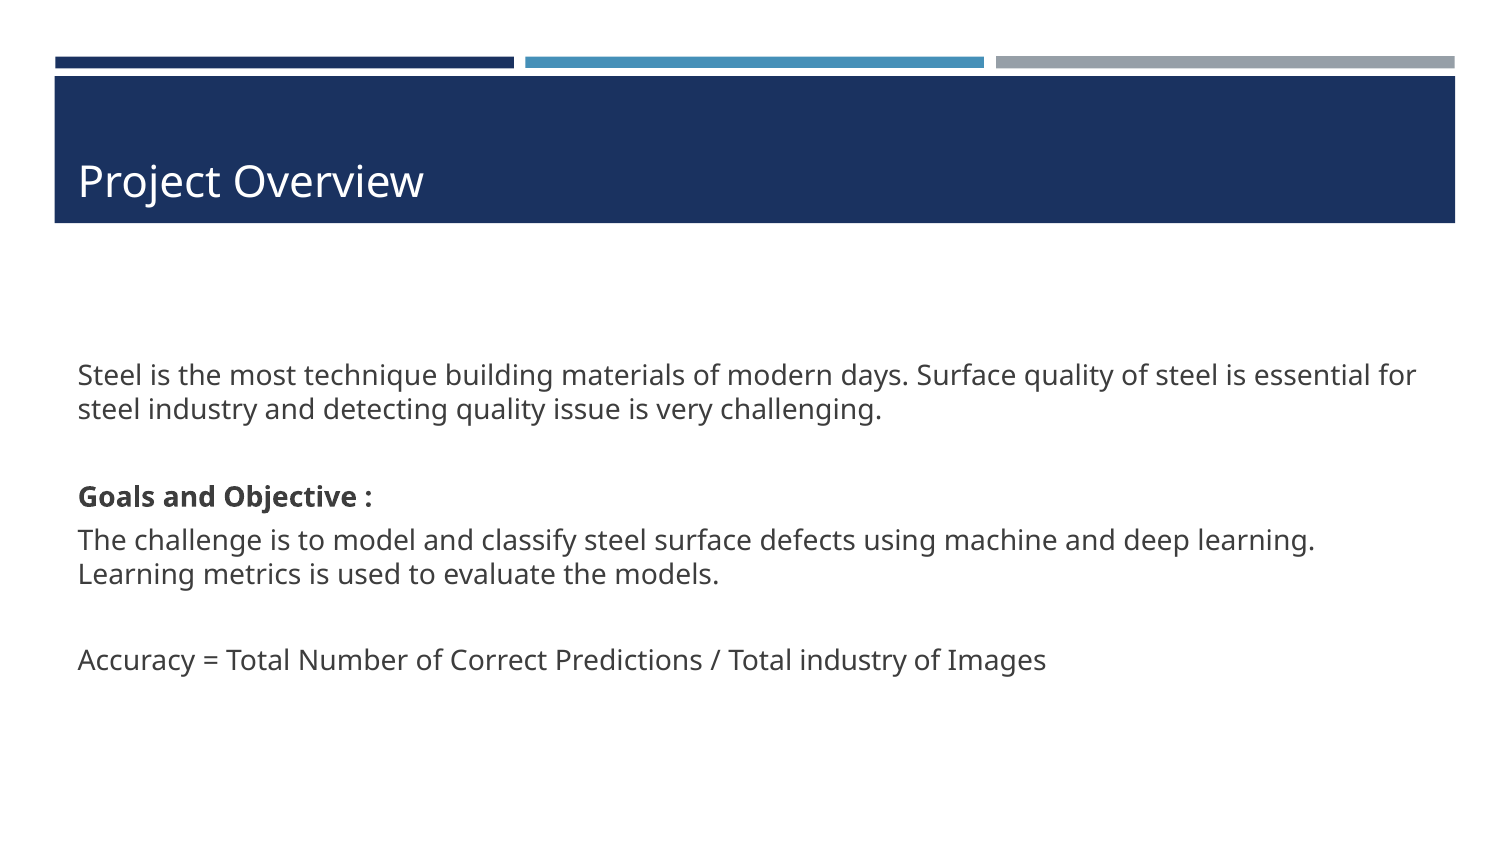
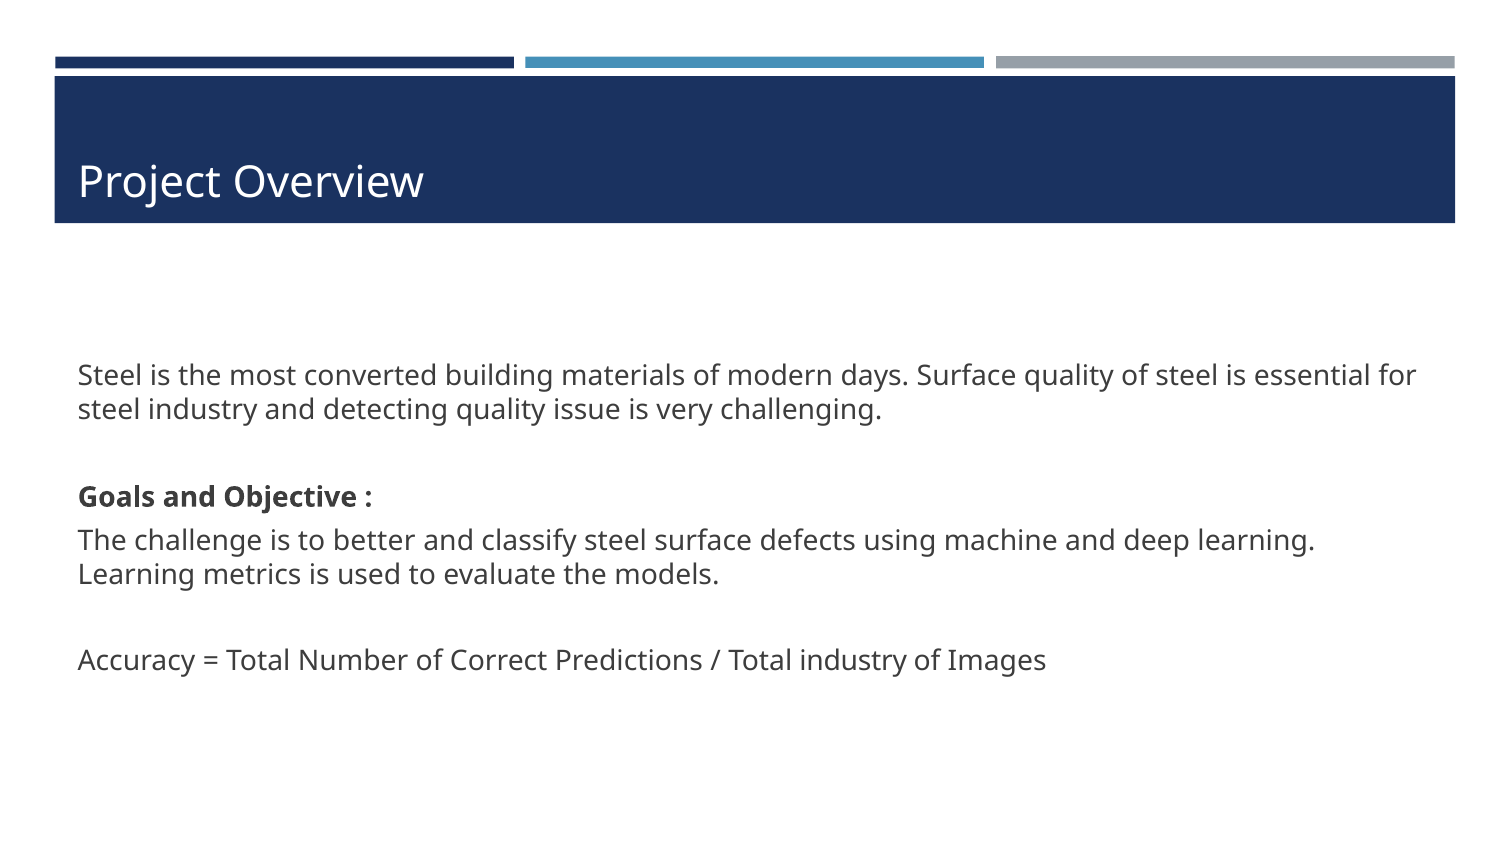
technique: technique -> converted
model: model -> better
